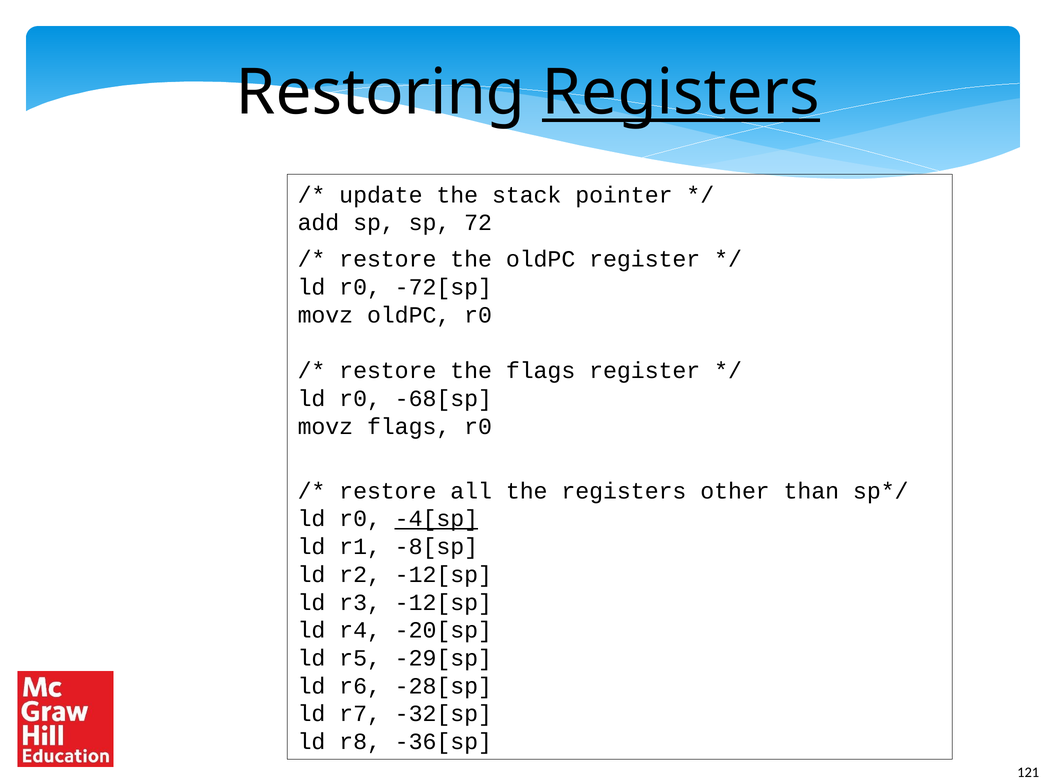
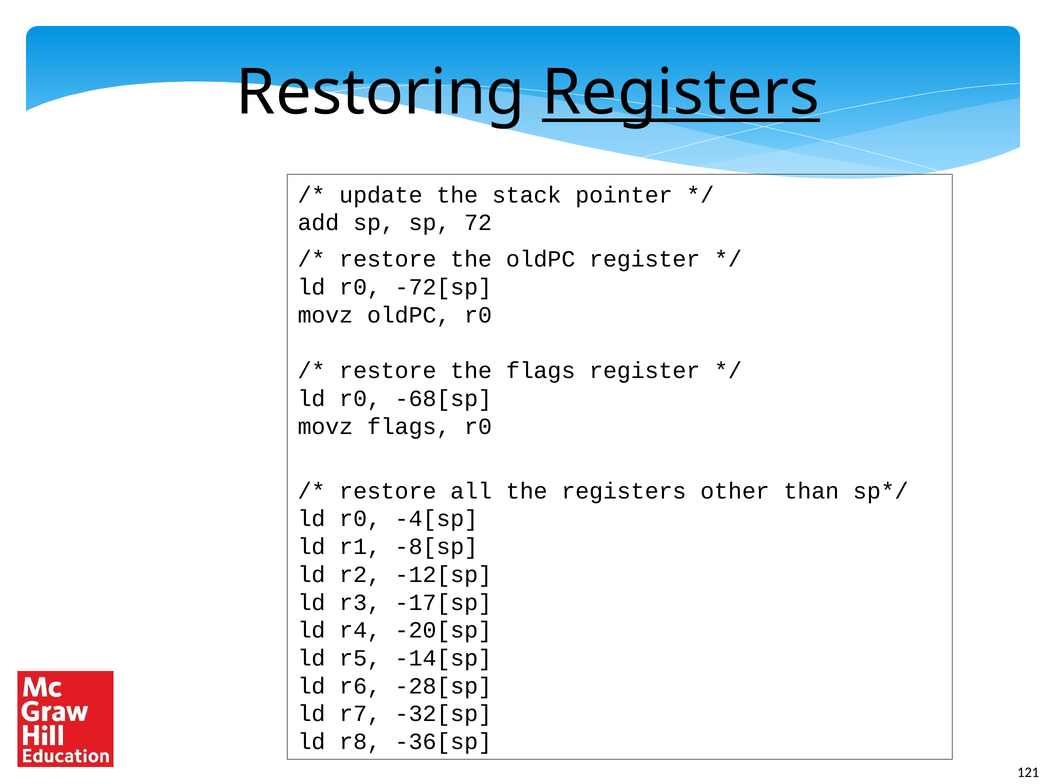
-4[sp underline: present -> none
r3 -12[sp: -12[sp -> -17[sp
-29[sp: -29[sp -> -14[sp
